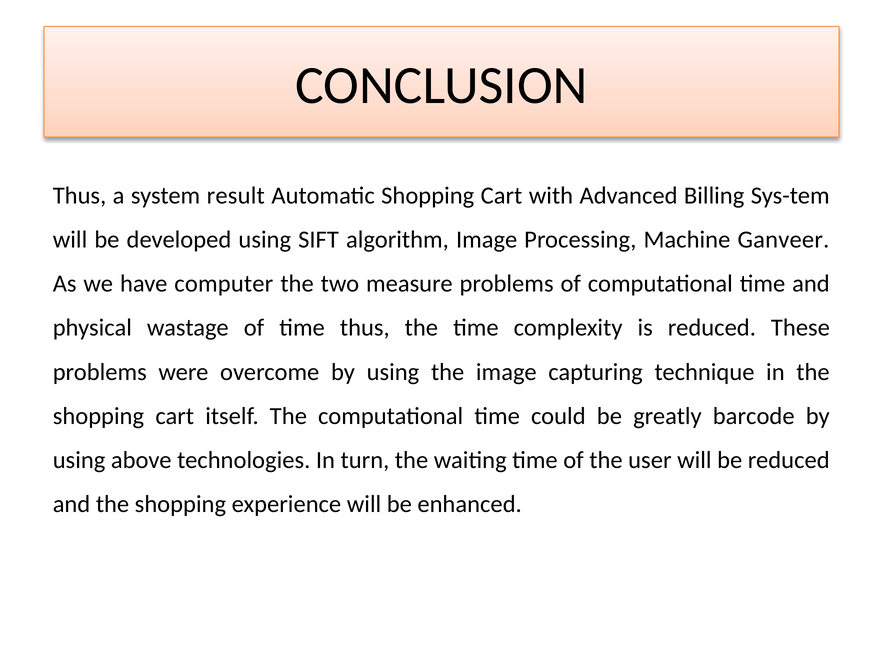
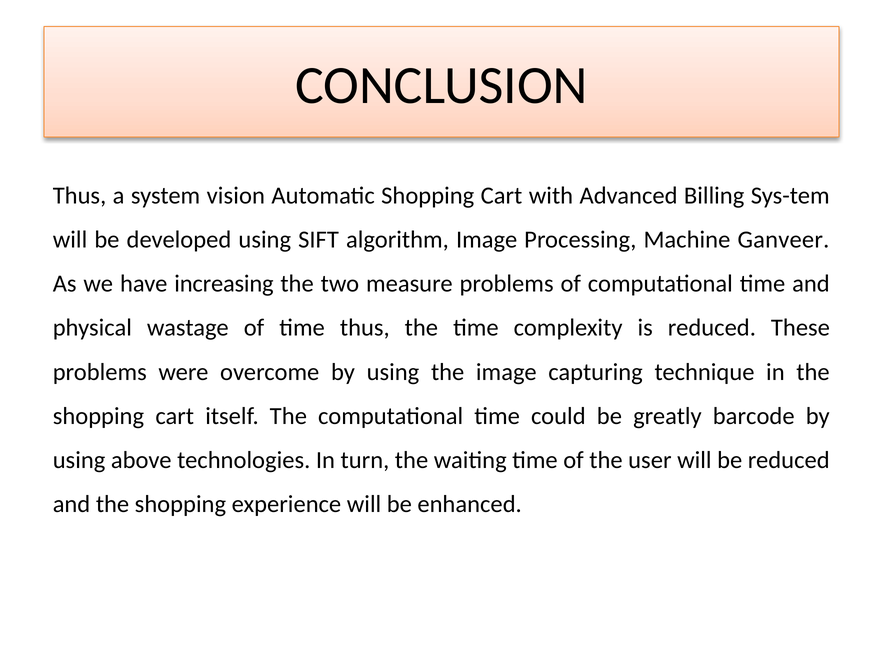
result: result -> vision
computer: computer -> increasing
